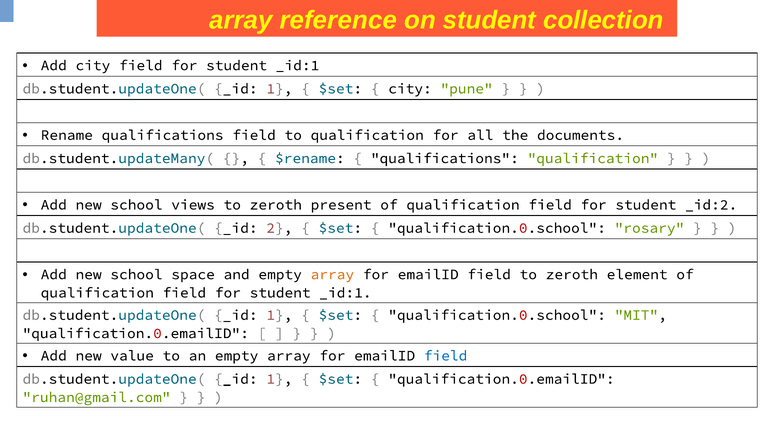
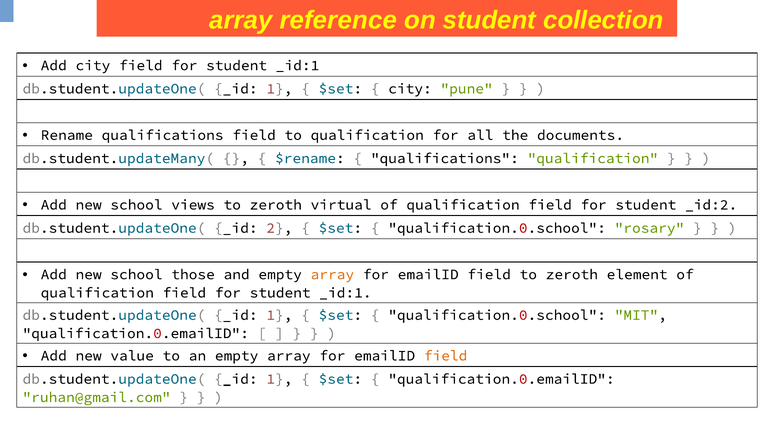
present: present -> virtual
space: space -> those
field at (446, 356) colour: blue -> orange
